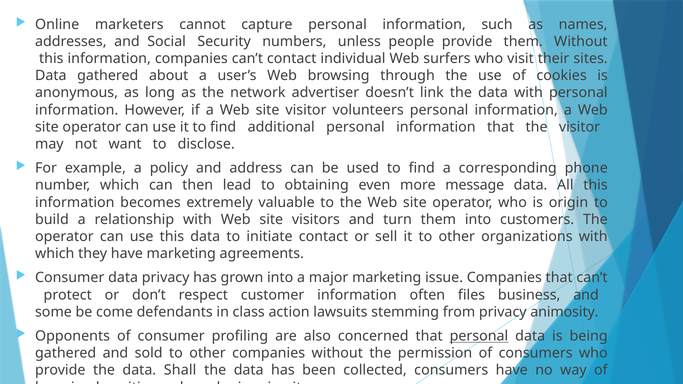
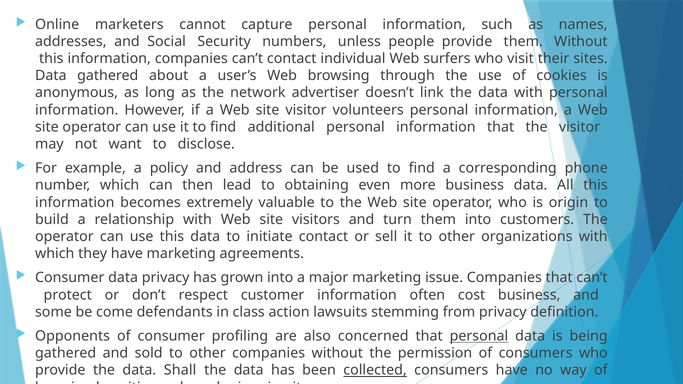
more message: message -> business
files: files -> cost
animosity: animosity -> definition
collected underline: none -> present
